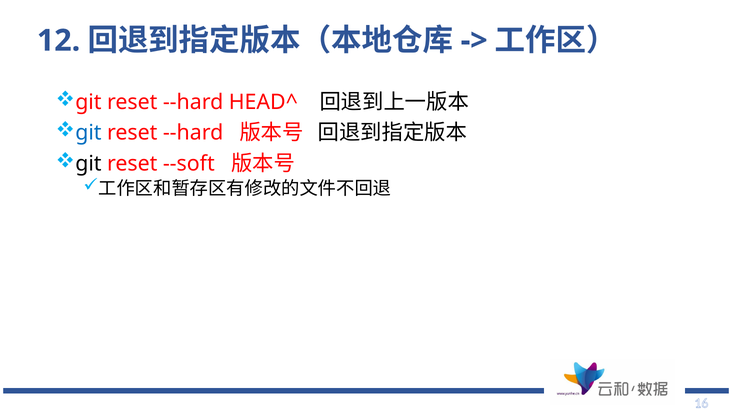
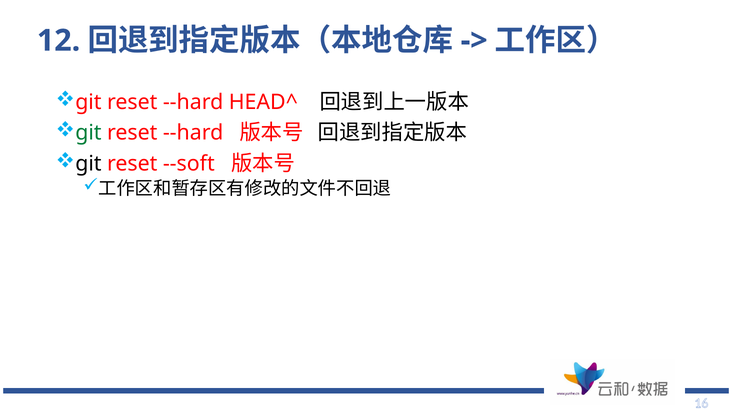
git at (88, 133) colour: blue -> green
